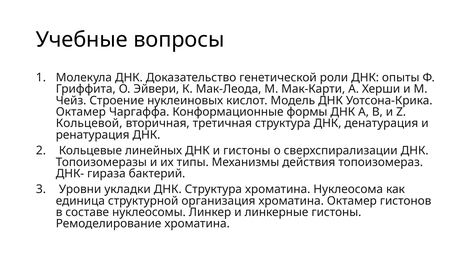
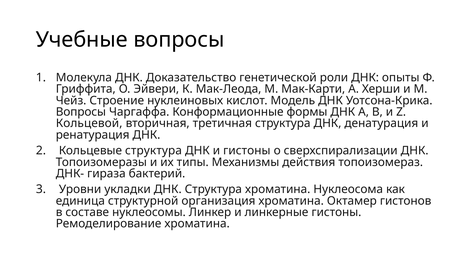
Октамер at (81, 112): Октамер -> Вопросы
Кольцевые линейных: линейных -> структура
